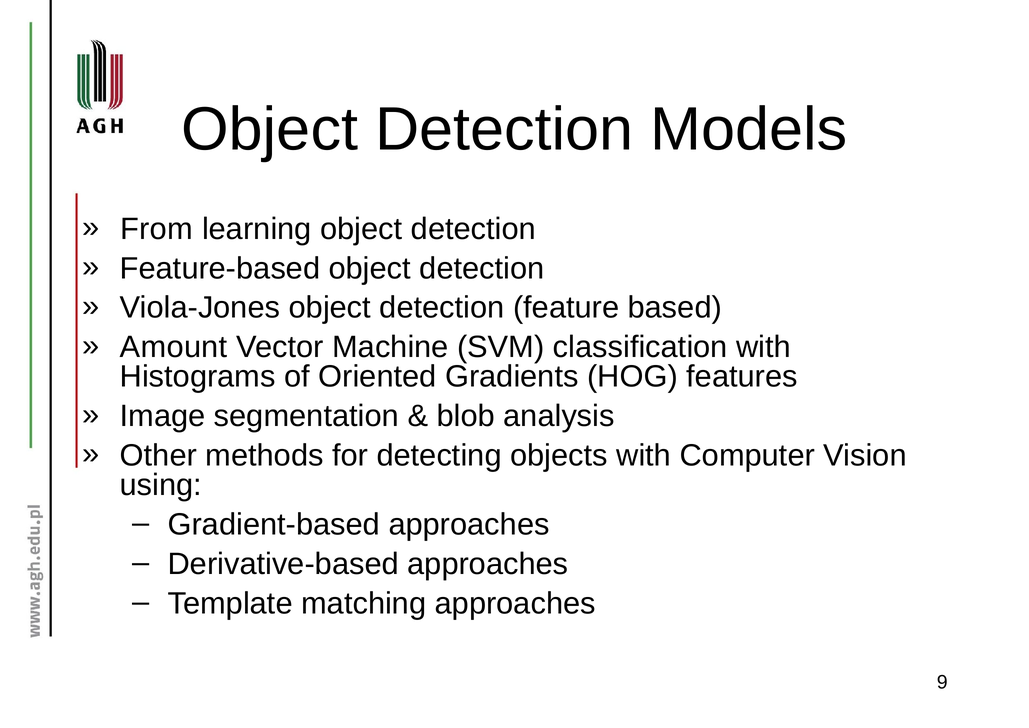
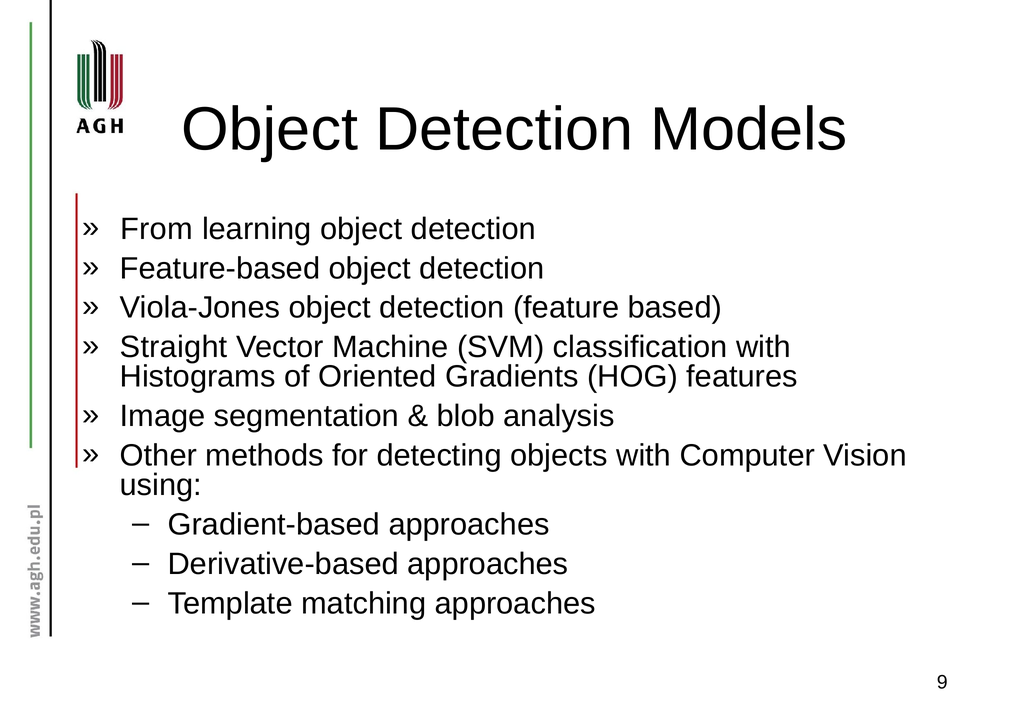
Amount: Amount -> Straight
